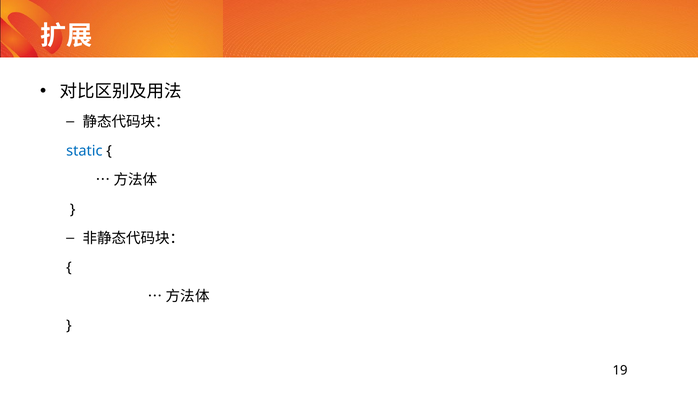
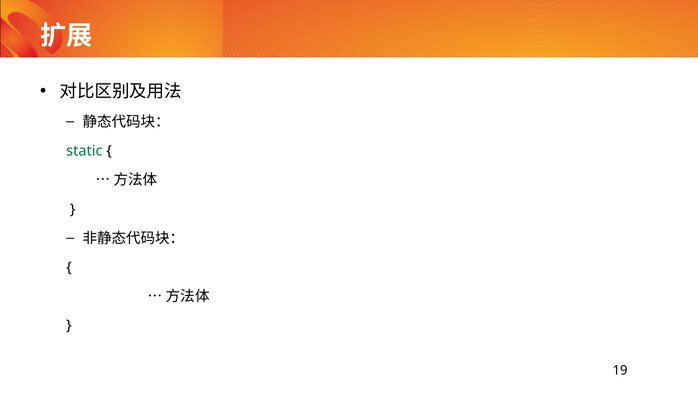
static colour: blue -> green
